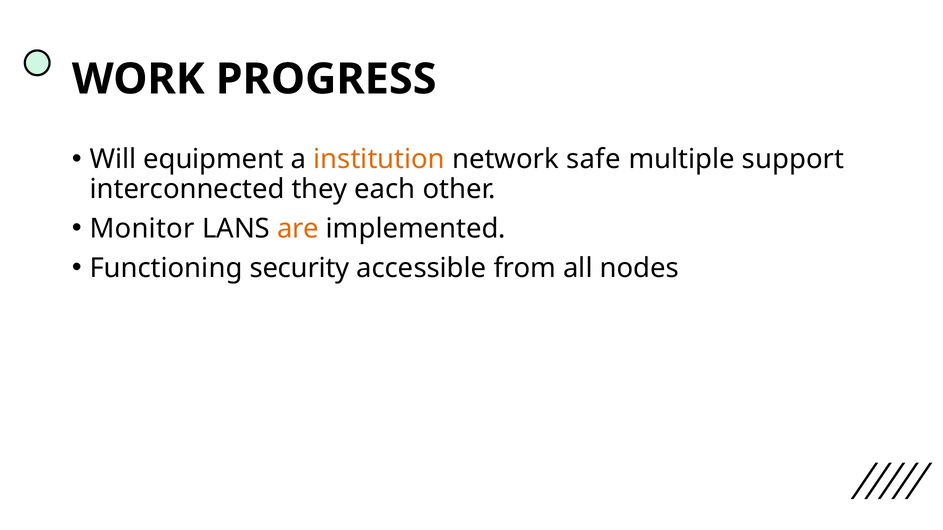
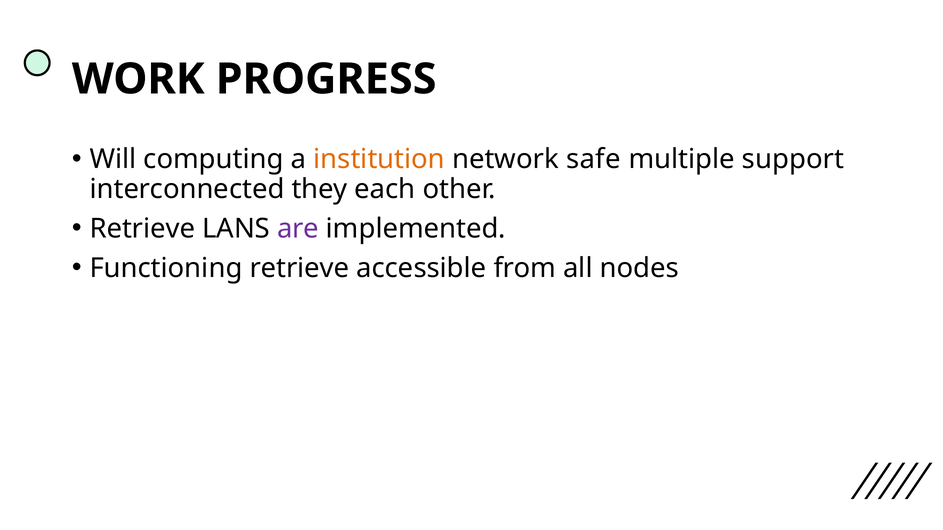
equipment: equipment -> computing
Monitor at (142, 229): Monitor -> Retrieve
are colour: orange -> purple
Functioning security: security -> retrieve
